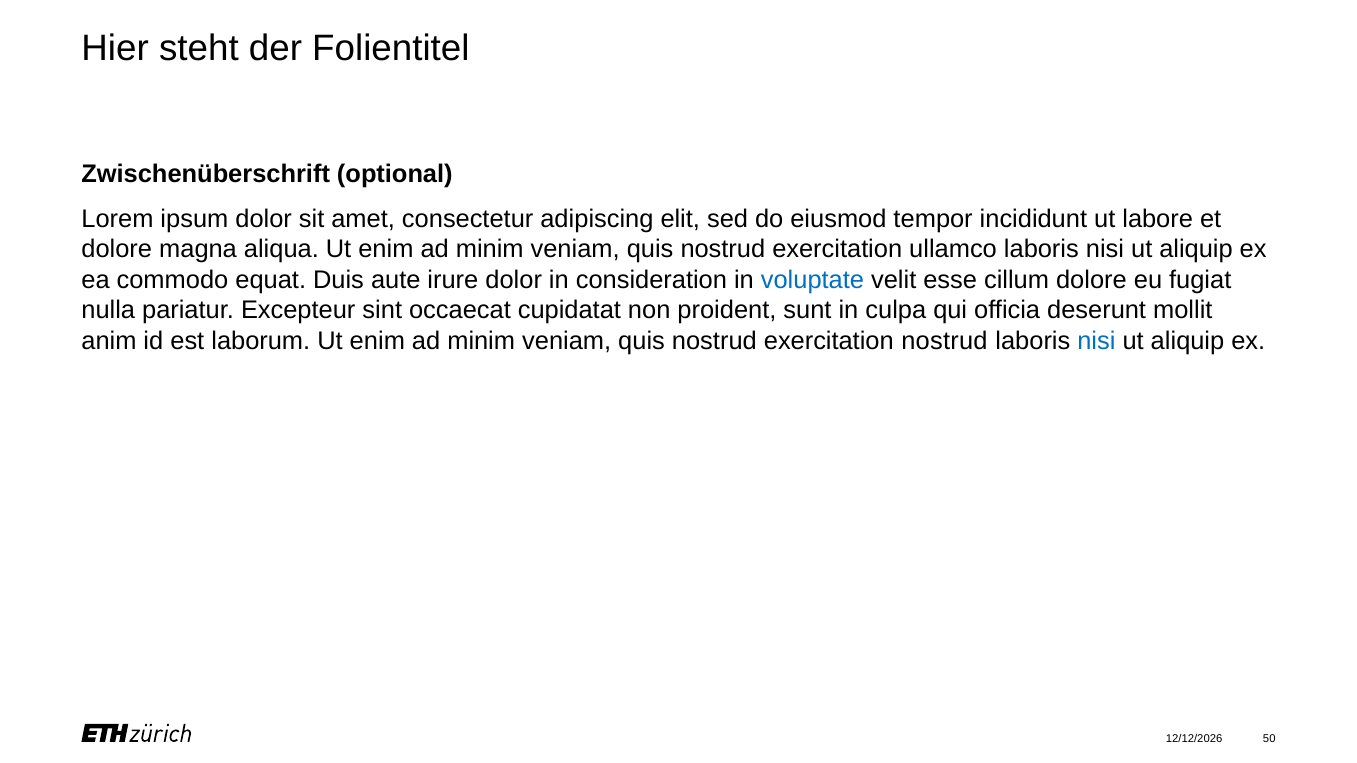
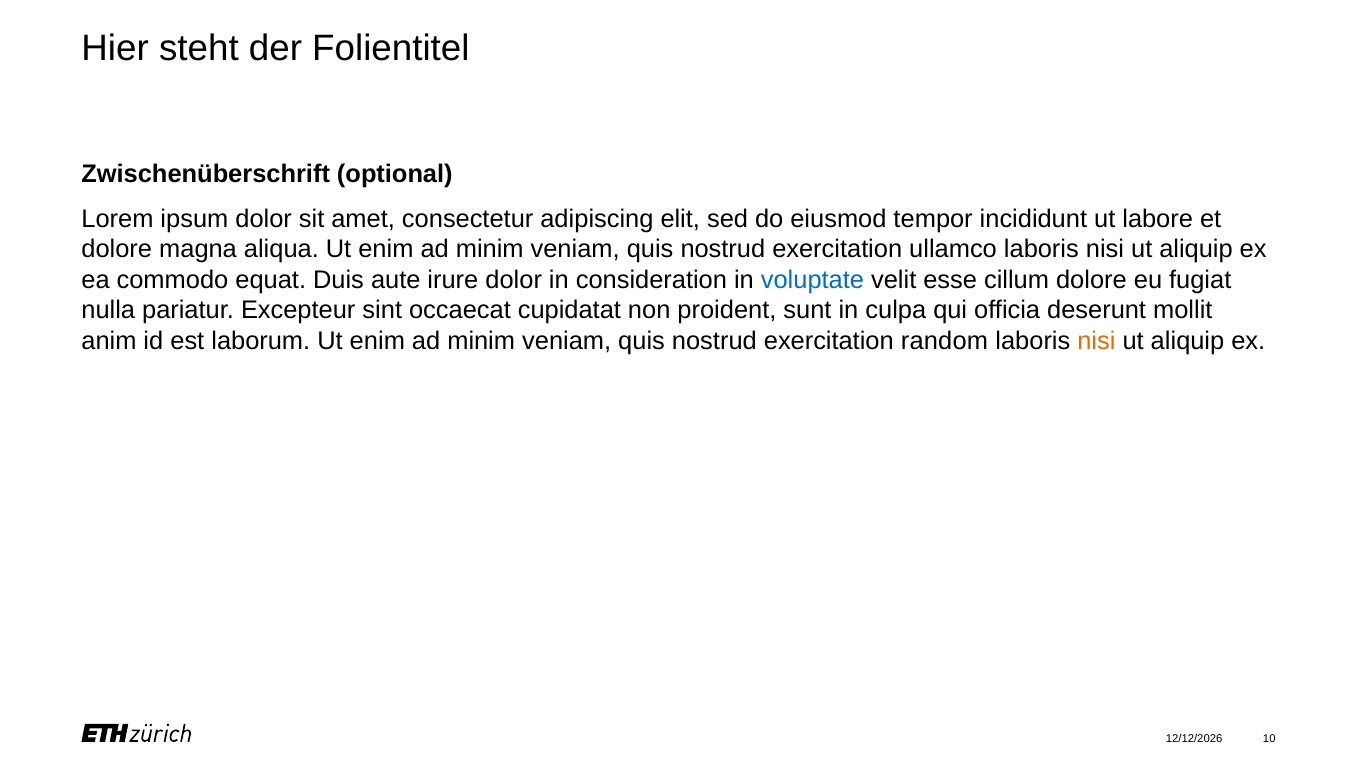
exercitation nostrud: nostrud -> random
nisi at (1096, 341) colour: blue -> orange
50: 50 -> 10
